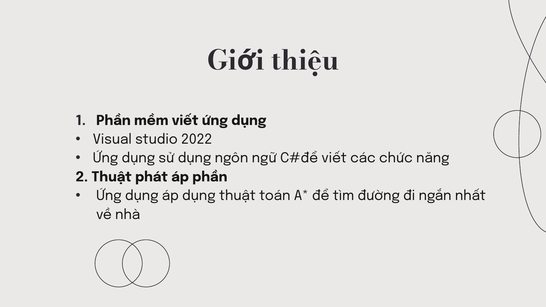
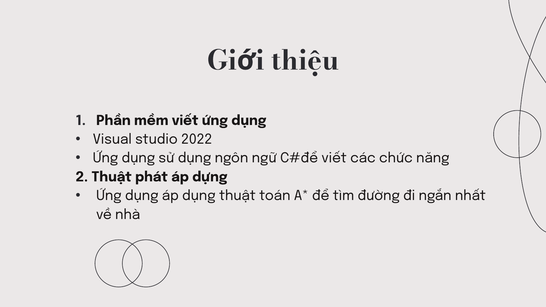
áp phần: phần -> dựng
